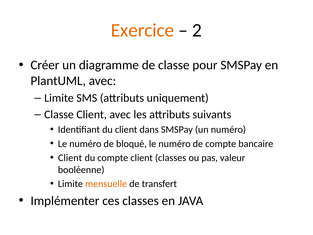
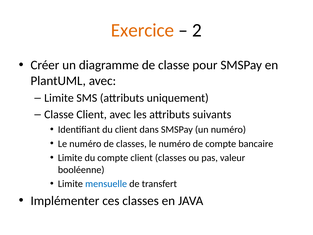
de bloqué: bloqué -> classes
Client at (70, 158): Client -> Limite
mensuelle colour: orange -> blue
